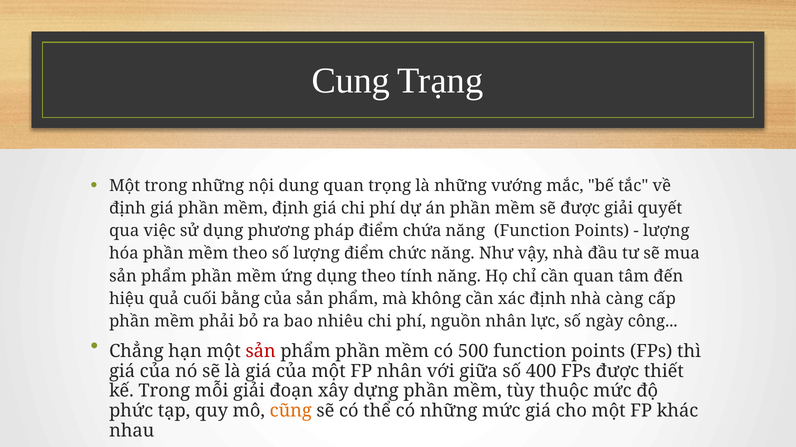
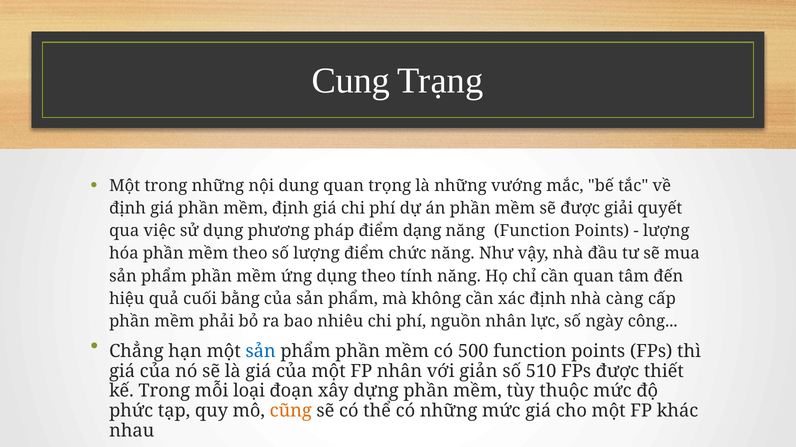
chứa: chứa -> dạng
sản at (261, 352) colour: red -> blue
giữa: giữa -> giản
400: 400 -> 510
mỗi giải: giải -> loại
